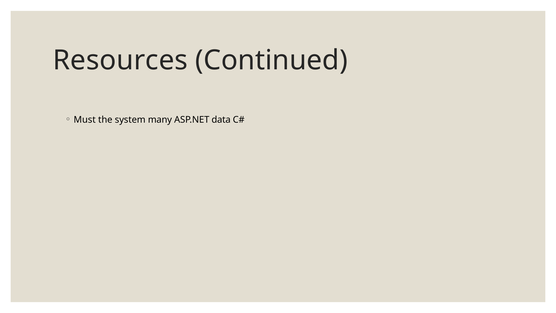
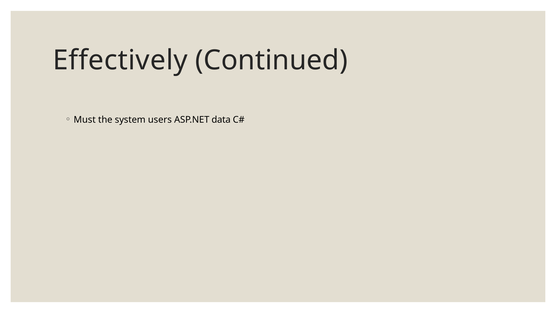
Resources: Resources -> Effectively
many: many -> users
